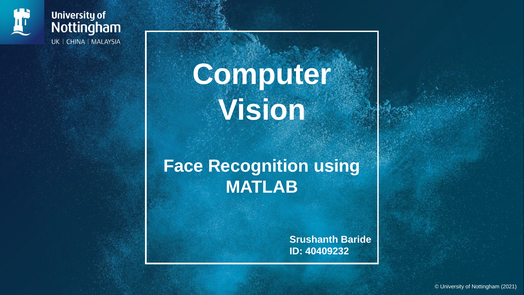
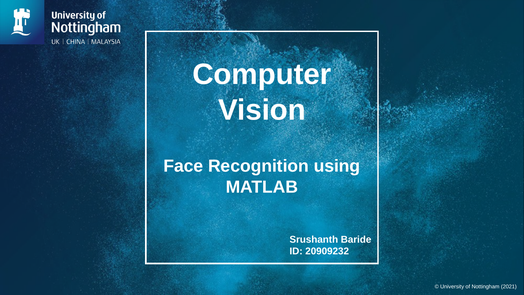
40409232: 40409232 -> 20909232
